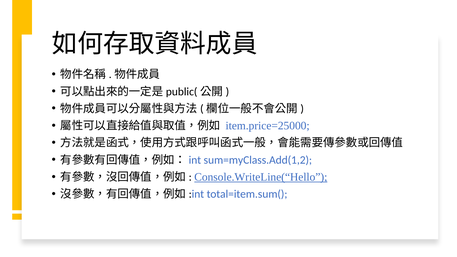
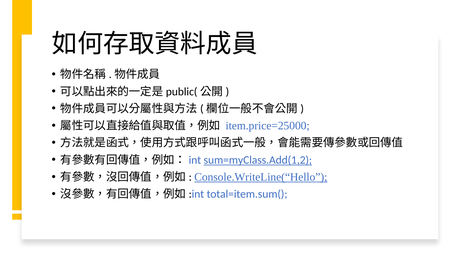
sum=myClass.Add(1,2 underline: none -> present
